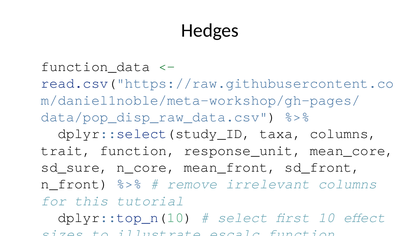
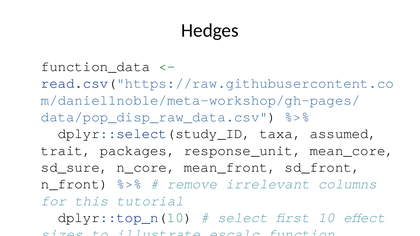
taxa columns: columns -> assumed
trait function: function -> packages
